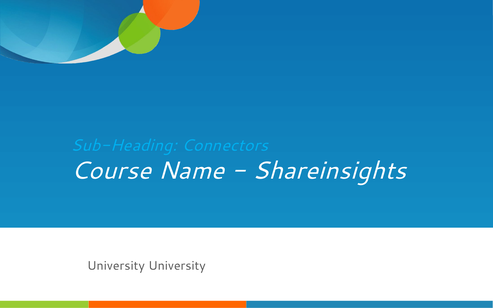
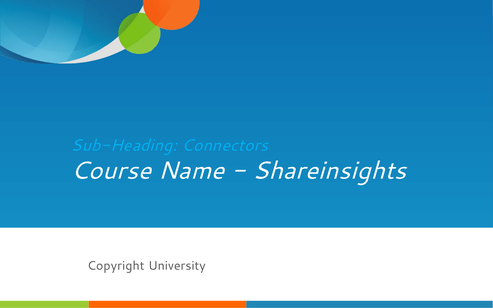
University at (116, 266): University -> Copyright
